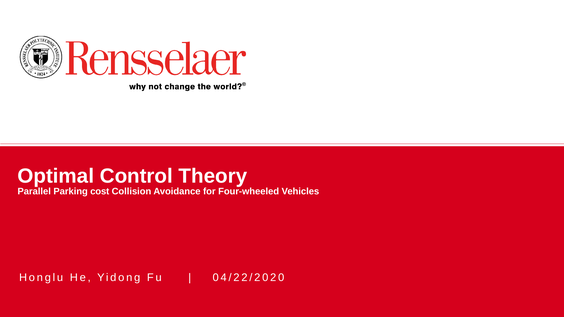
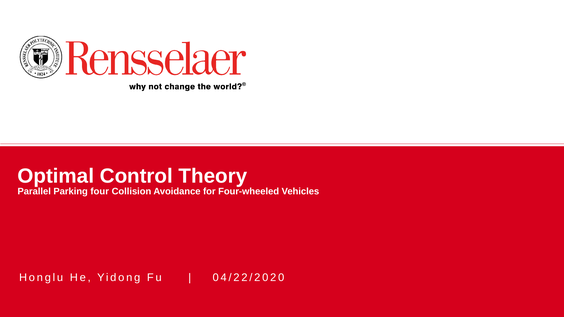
cost: cost -> four
